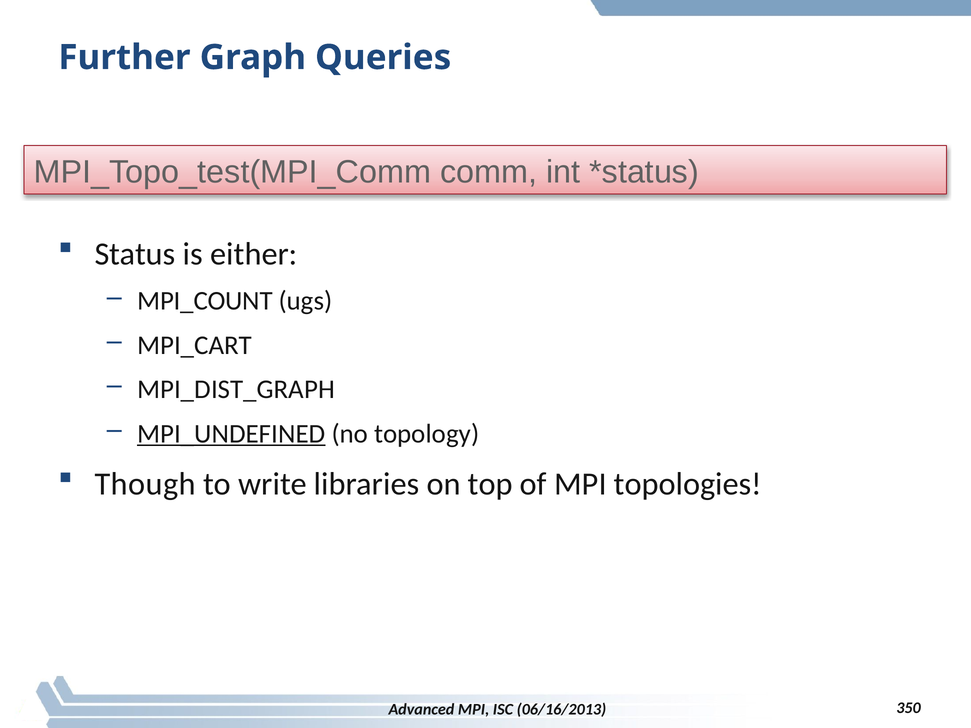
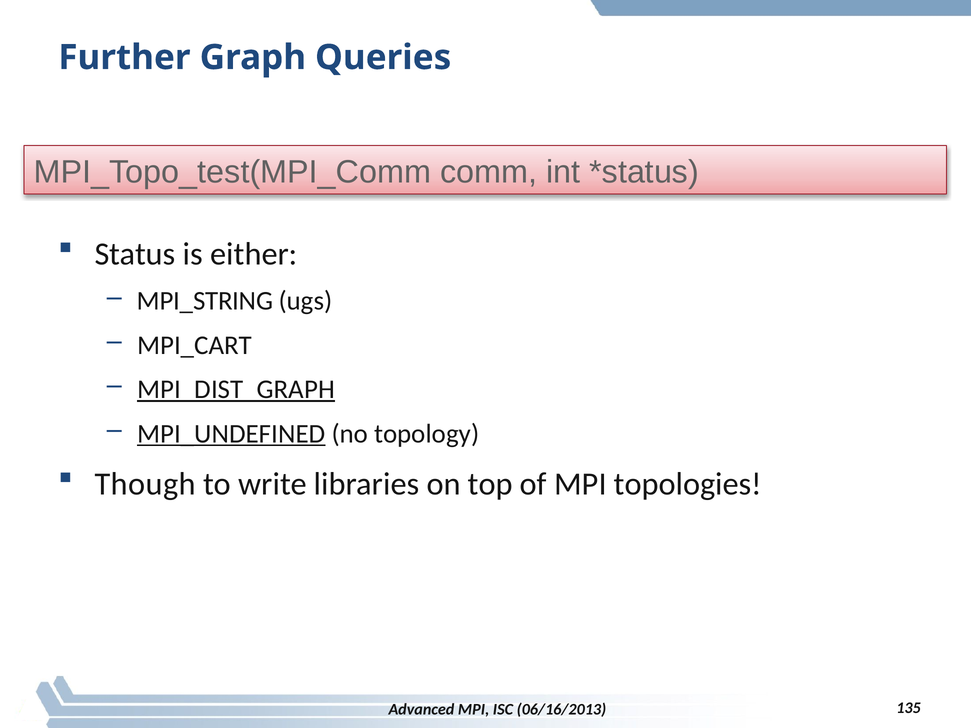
MPI_COUNT: MPI_COUNT -> MPI_STRING
MPI_DIST_GRAPH underline: none -> present
350: 350 -> 135
